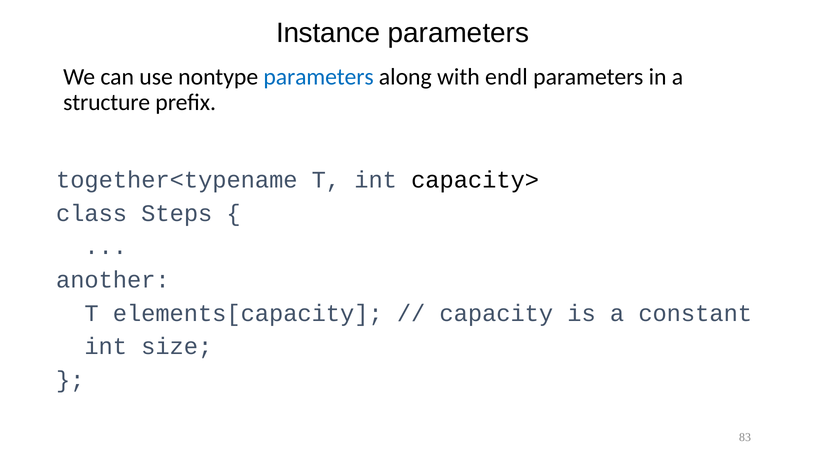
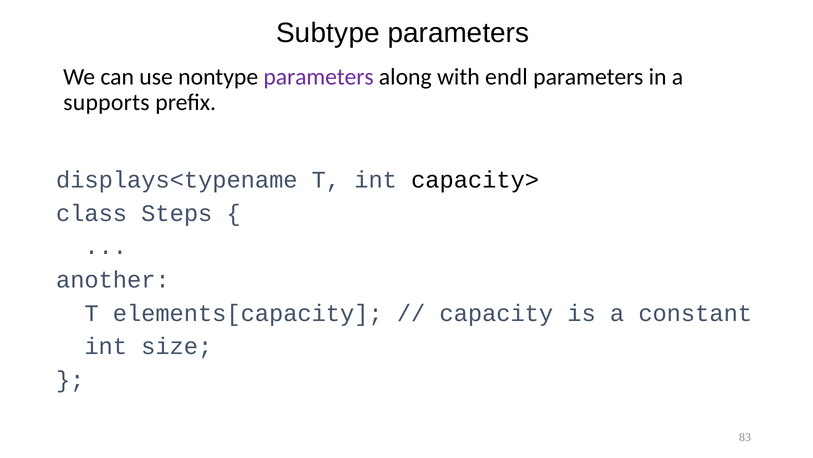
Instance: Instance -> Subtype
parameters at (319, 77) colour: blue -> purple
structure: structure -> supports
together<typename: together<typename -> displays<typename
